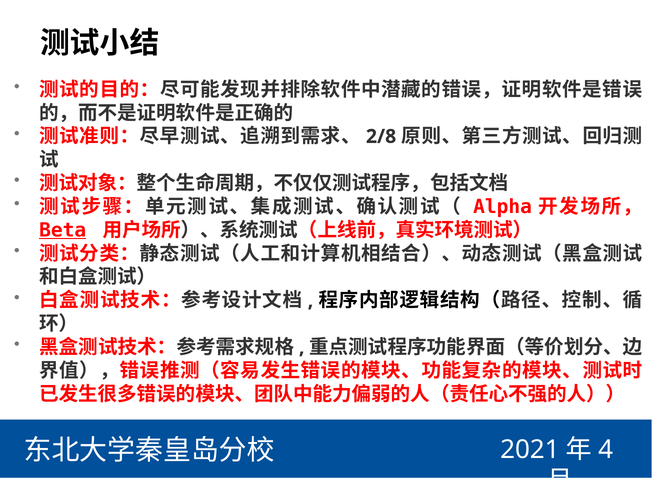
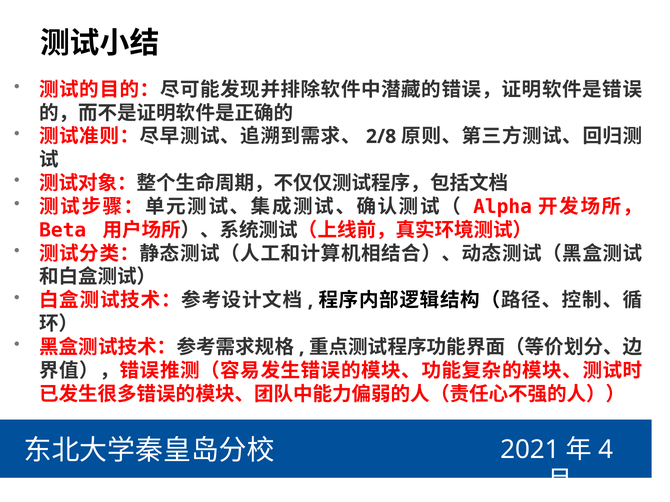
Beta underline: present -> none
